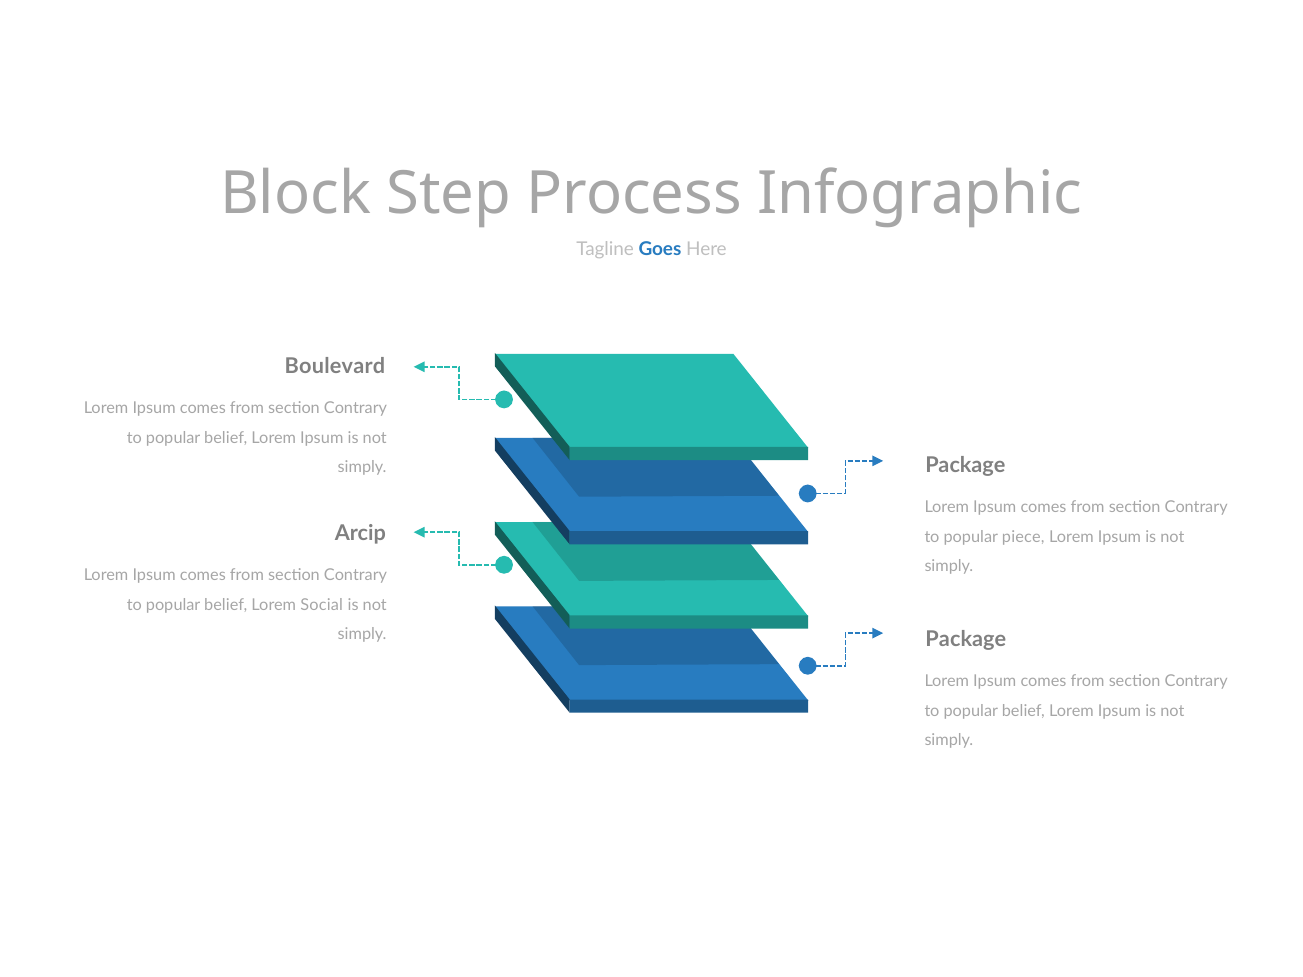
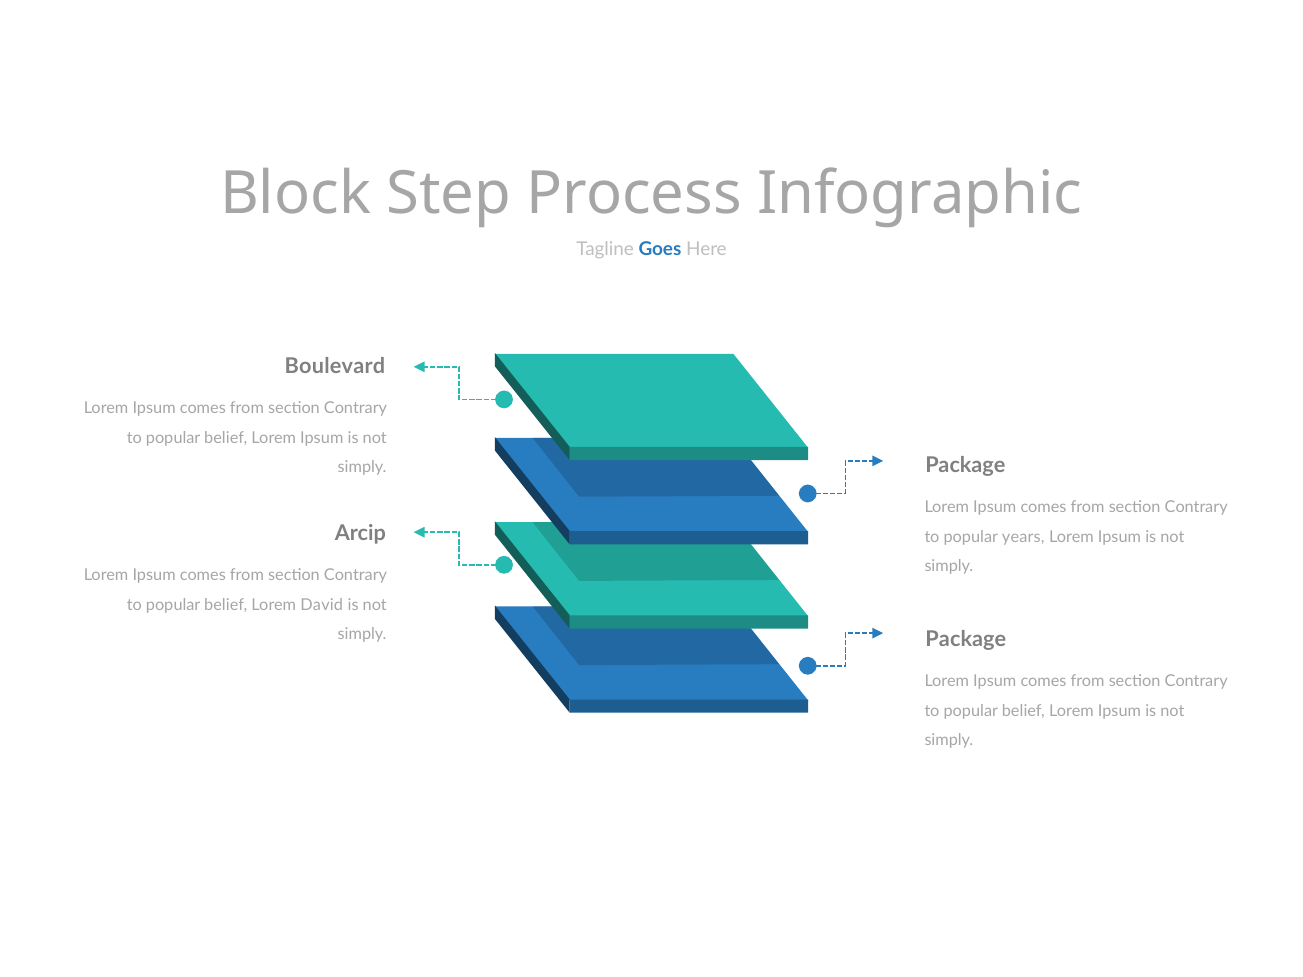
piece: piece -> years
Social: Social -> David
